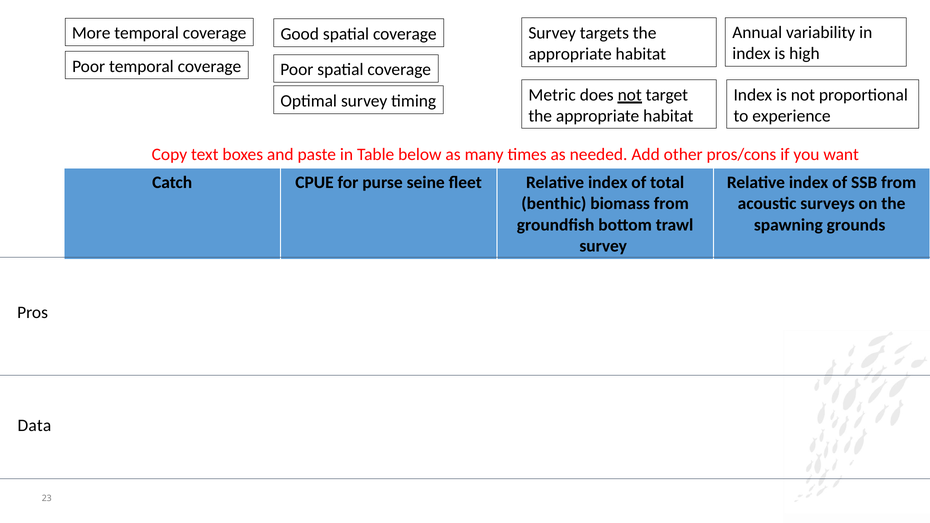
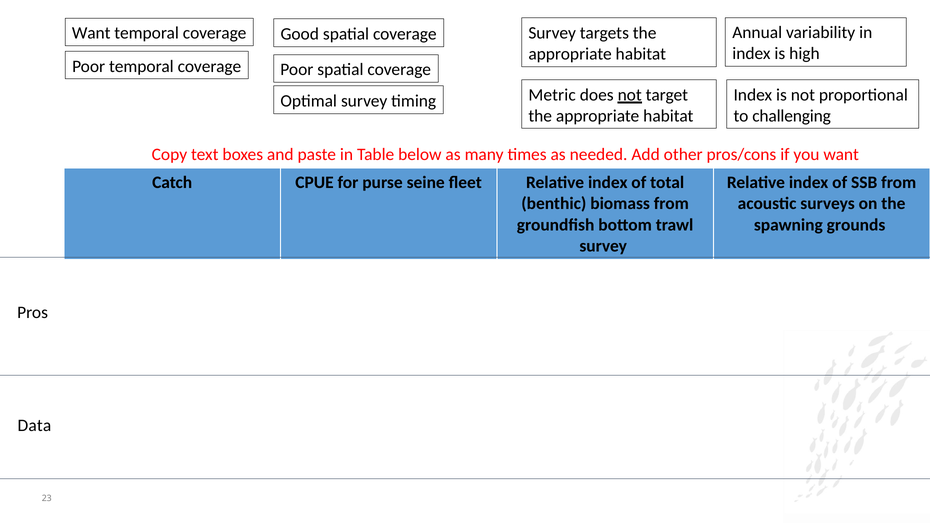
More at (91, 33): More -> Want
experience: experience -> challenging
